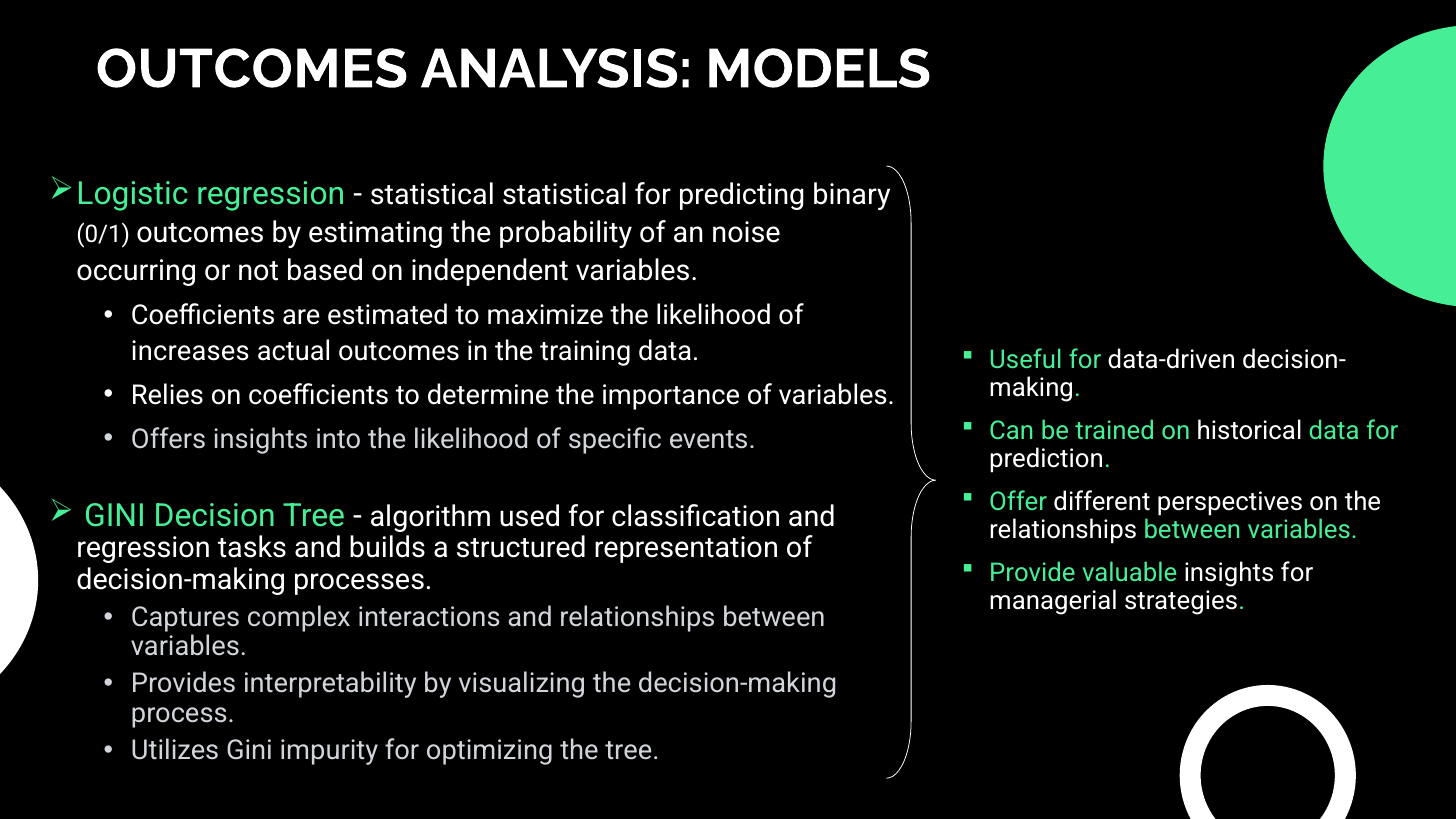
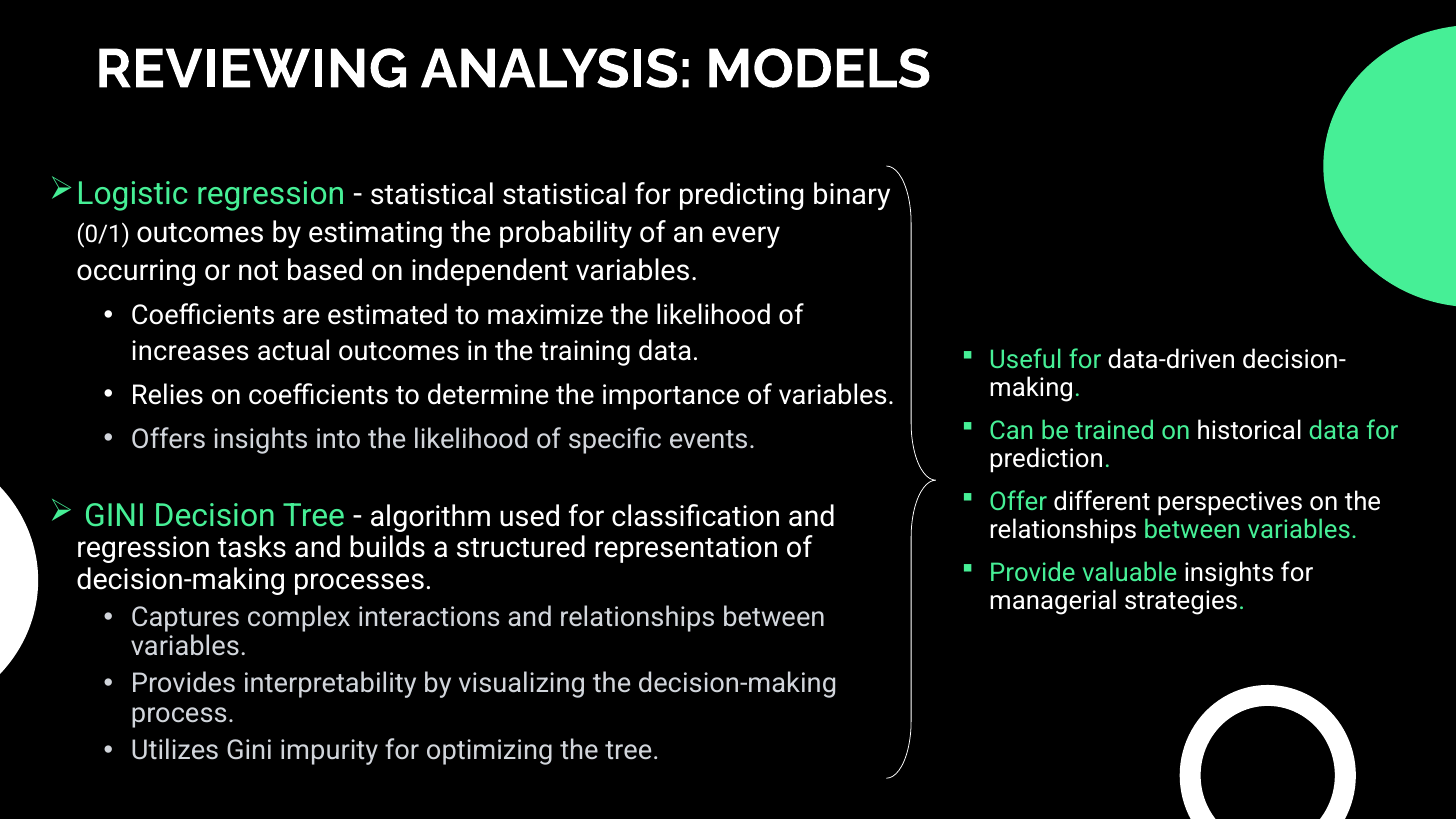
OUTCOMES at (252, 69): OUTCOMES -> REVIEWING
noise: noise -> every
